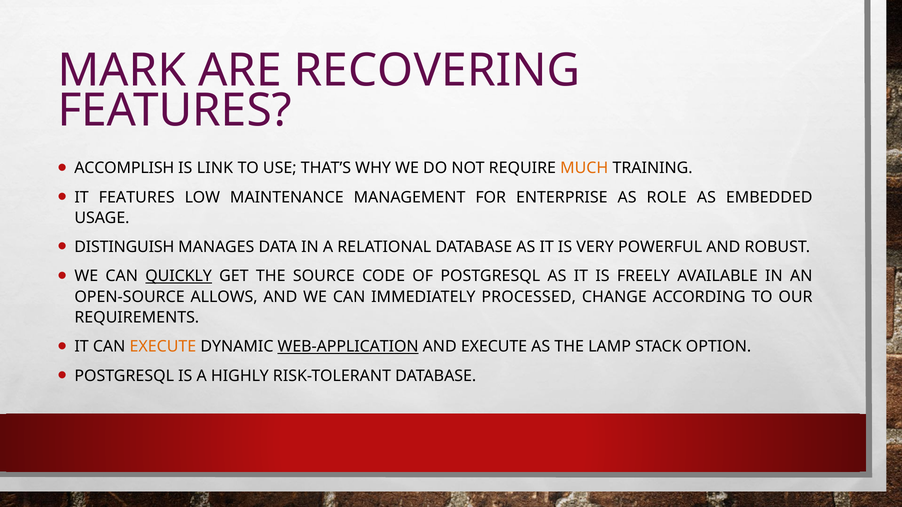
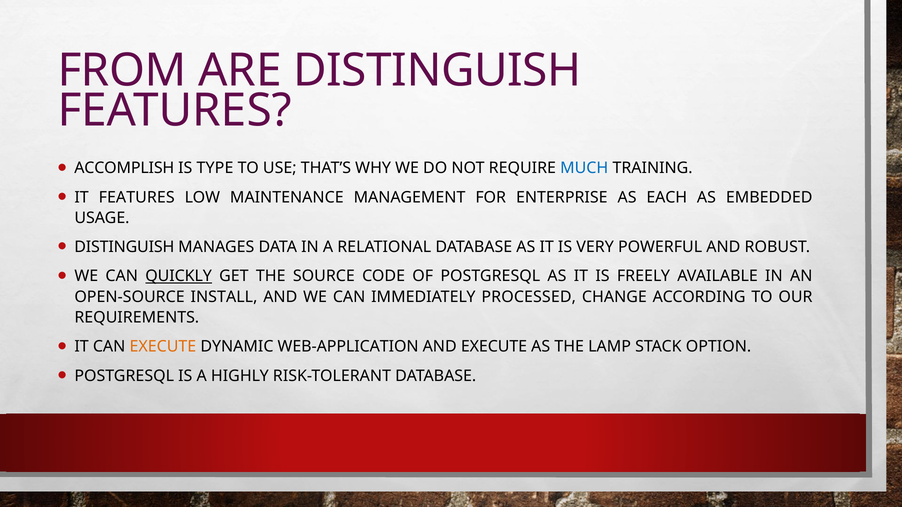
MARK: MARK -> FROM
ARE RECOVERING: RECOVERING -> DISTINGUISH
LINK: LINK -> TYPE
MUCH colour: orange -> blue
ROLE: ROLE -> EACH
ALLOWS: ALLOWS -> INSTALL
WEB-APPLICATION underline: present -> none
